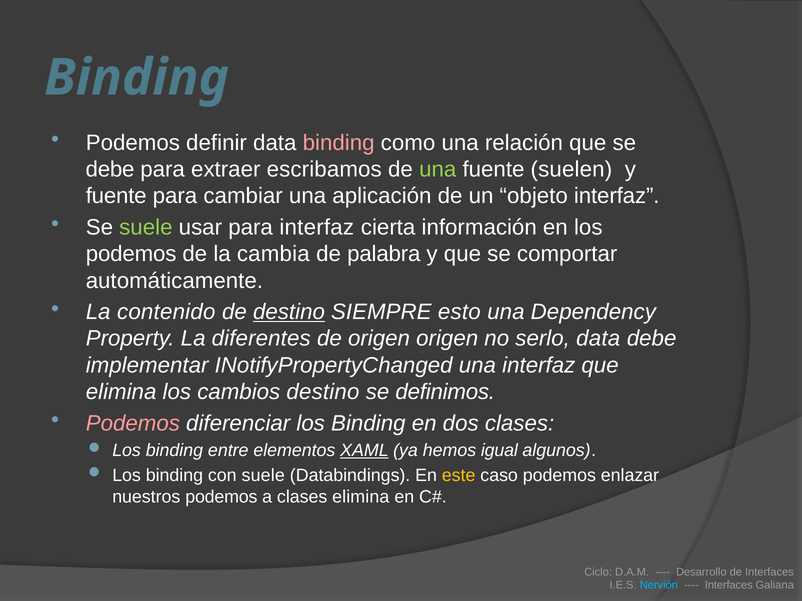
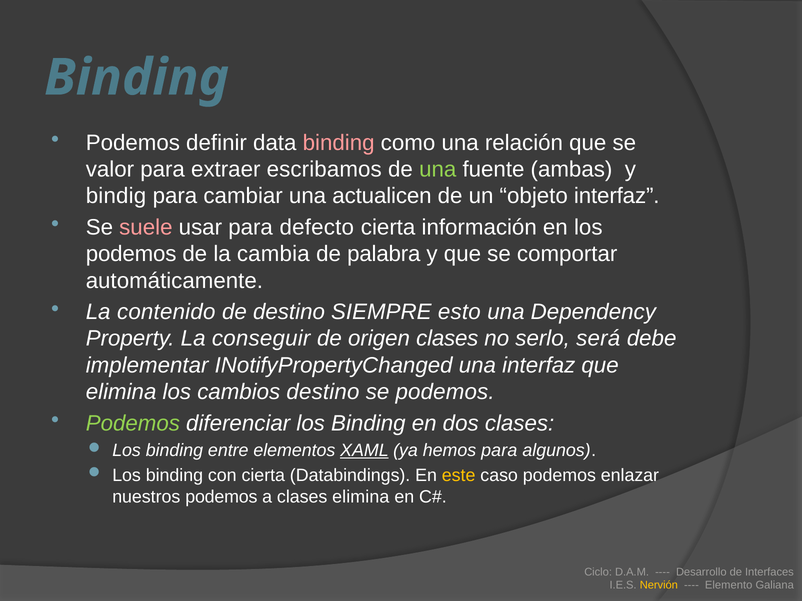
debe at (110, 170): debe -> valor
suelen: suelen -> ambas
fuente at (116, 196): fuente -> bindig
aplicación: aplicación -> actualicen
suele at (146, 227) colour: light green -> pink
para interfaz: interfaz -> defecto
destino at (289, 312) underline: present -> none
diferentes: diferentes -> conseguir
origen origen: origen -> clases
serlo data: data -> será
se definimos: definimos -> podemos
Podemos at (133, 424) colour: pink -> light green
hemos igual: igual -> para
con suele: suele -> cierta
Nervión colour: light blue -> yellow
Interfaces at (729, 586): Interfaces -> Elemento
